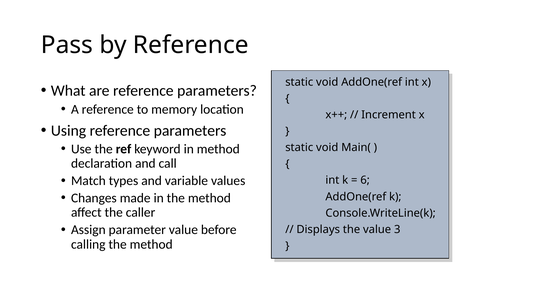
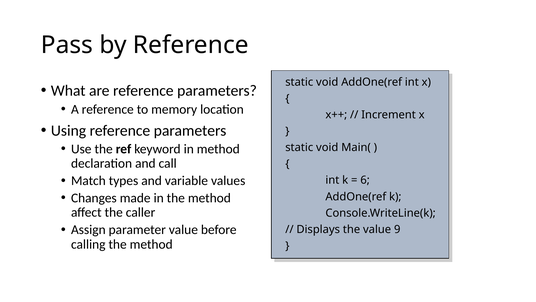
3: 3 -> 9
